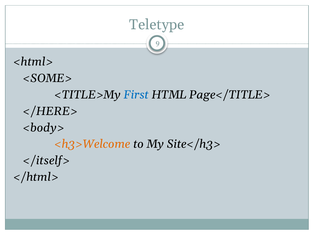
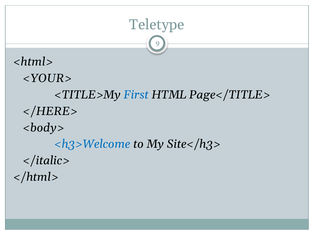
<SOME>: <SOME> -> <YOUR>
<h3>Welcome colour: orange -> blue
</itself>: </itself> -> </italic>
